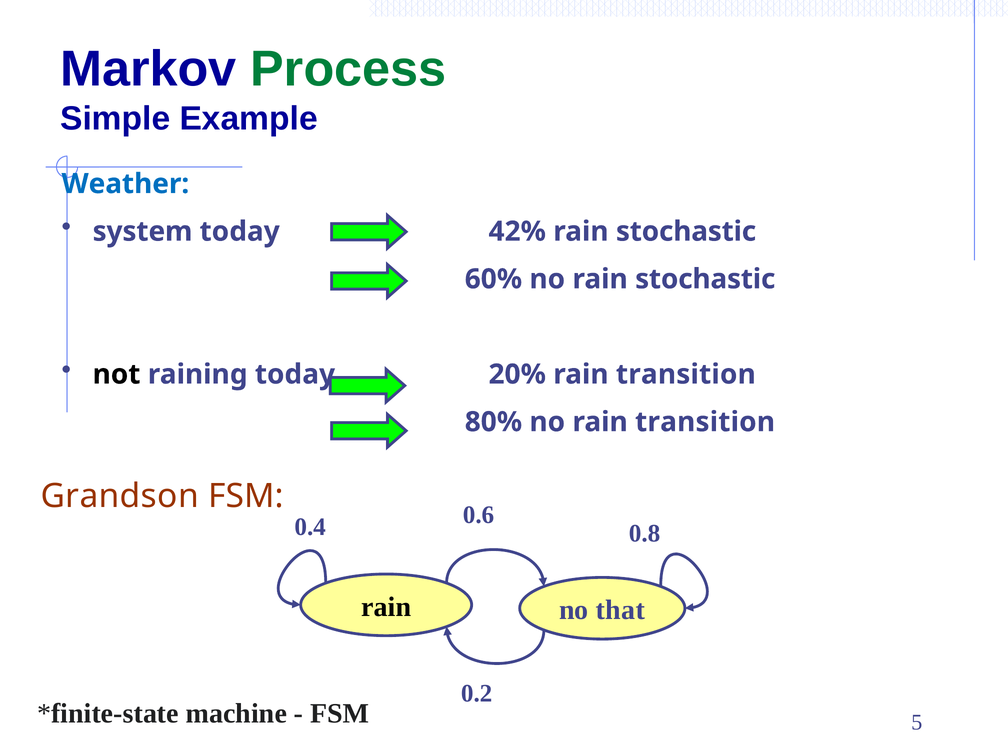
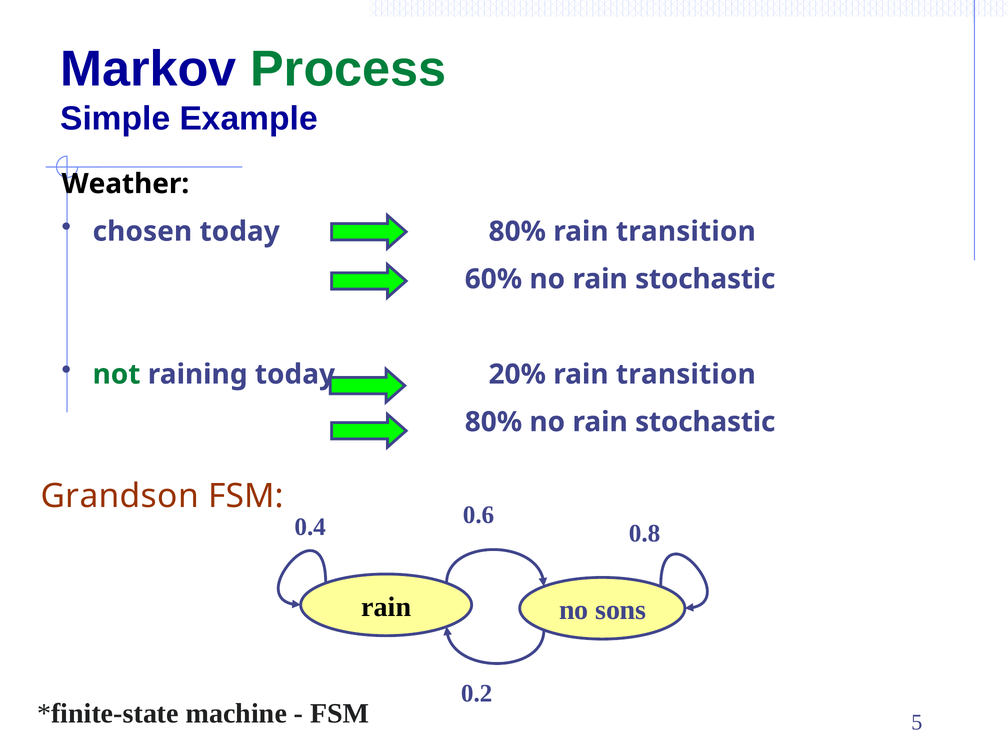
Weather colour: blue -> black
system: system -> chosen
today 42%: 42% -> 80%
stochastic at (686, 231): stochastic -> transition
not colour: black -> green
80% no rain transition: transition -> stochastic
that: that -> sons
